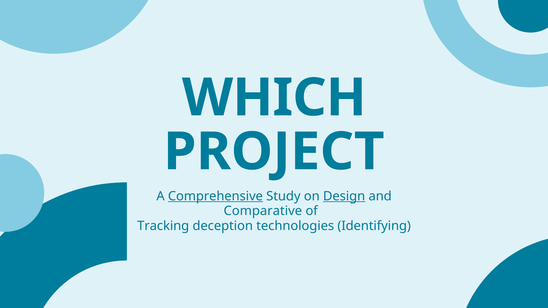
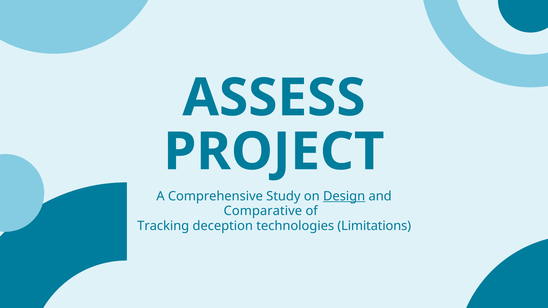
WHICH: WHICH -> ASSESS
Comprehensive underline: present -> none
Identifying: Identifying -> Limitations
